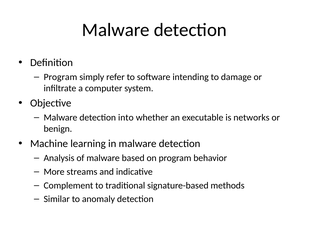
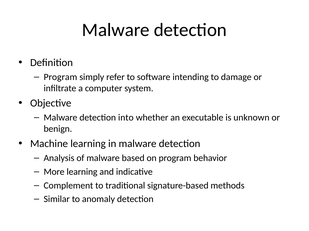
networks: networks -> unknown
More streams: streams -> learning
